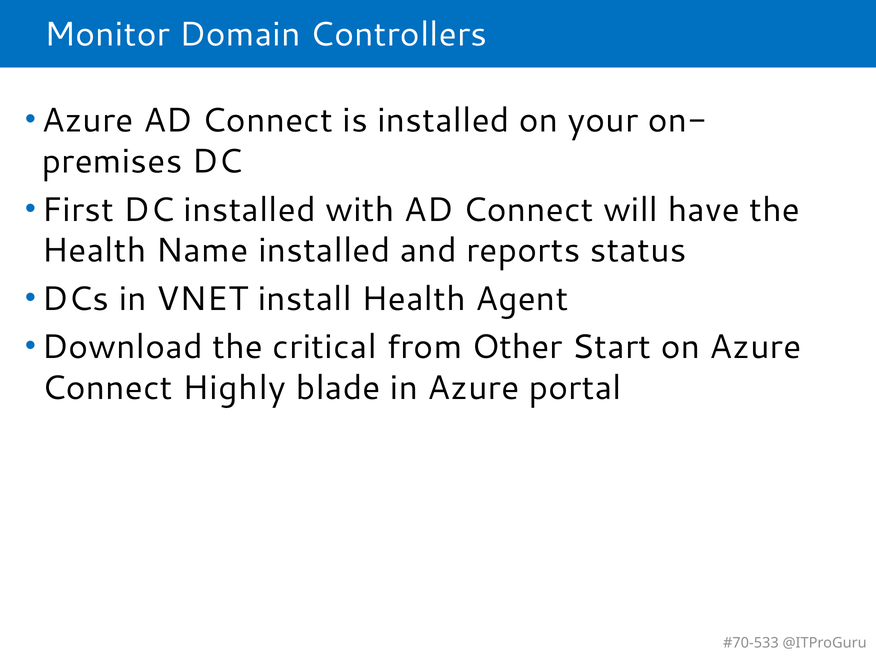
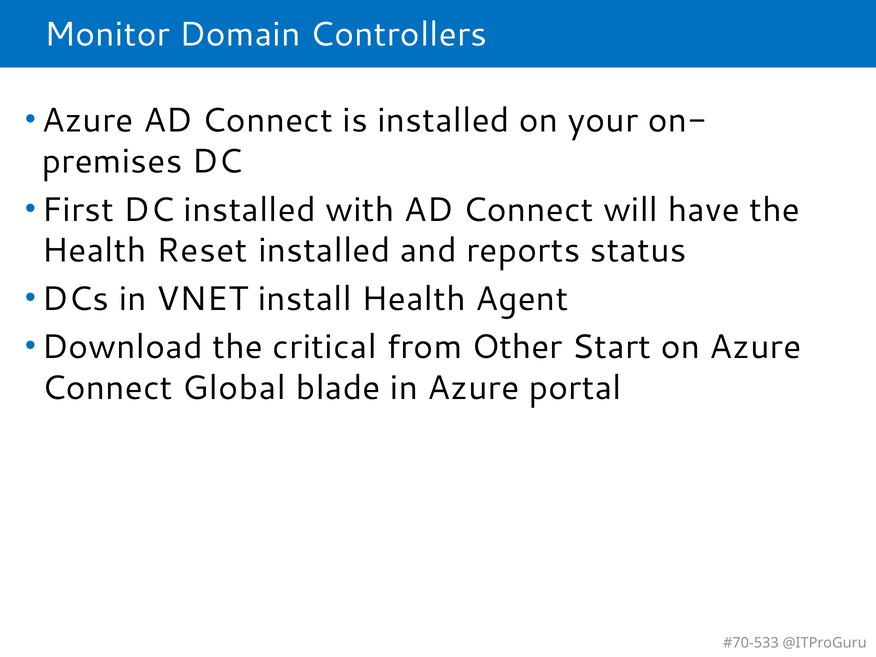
Name: Name -> Reset
Highly: Highly -> Global
